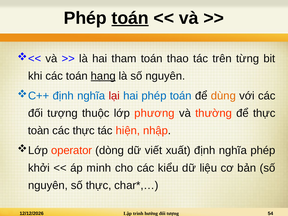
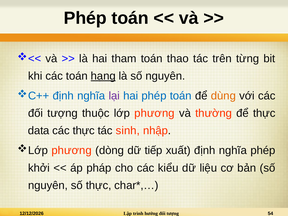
toán at (130, 18) underline: present -> none
lại colour: red -> purple
toàn: toàn -> data
hiện: hiện -> sinh
operator at (72, 150): operator -> phương
viết: viết -> tiếp
minh: minh -> pháp
